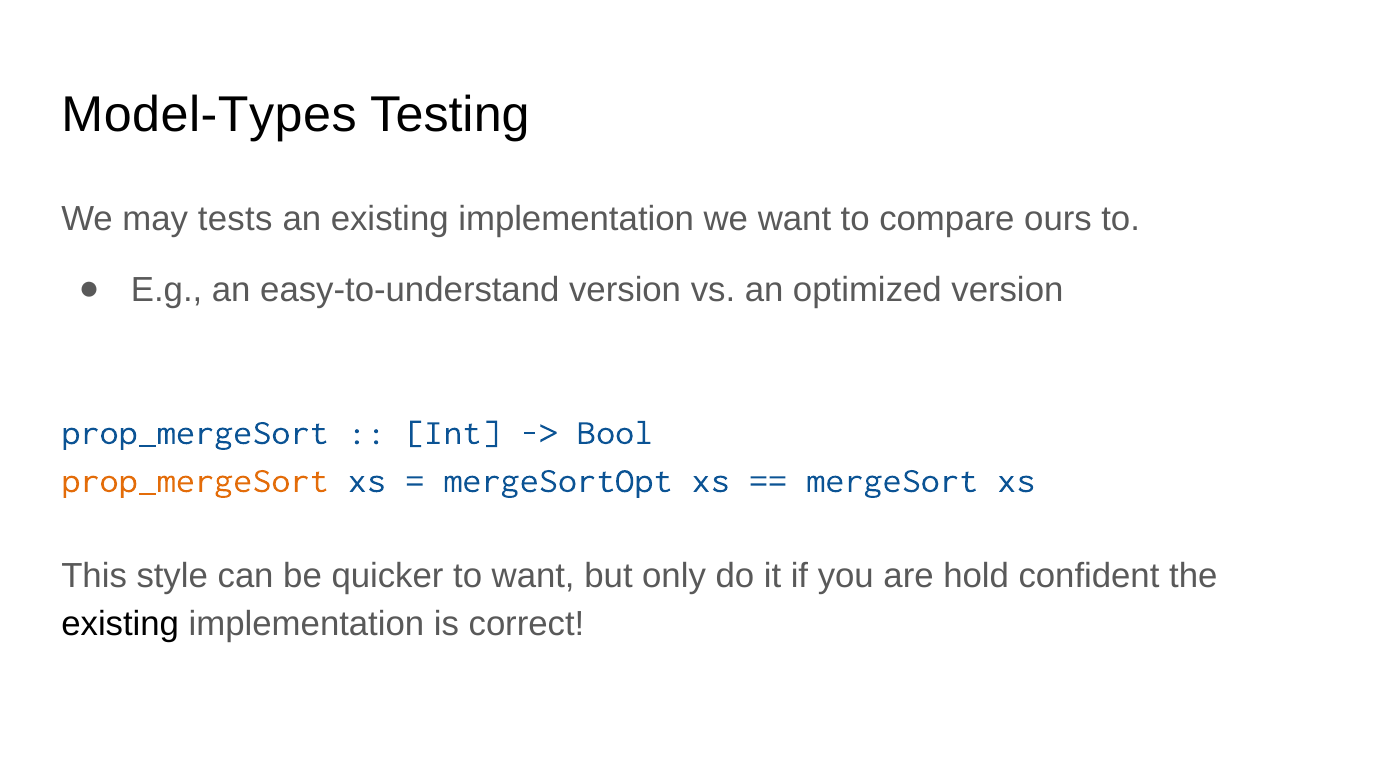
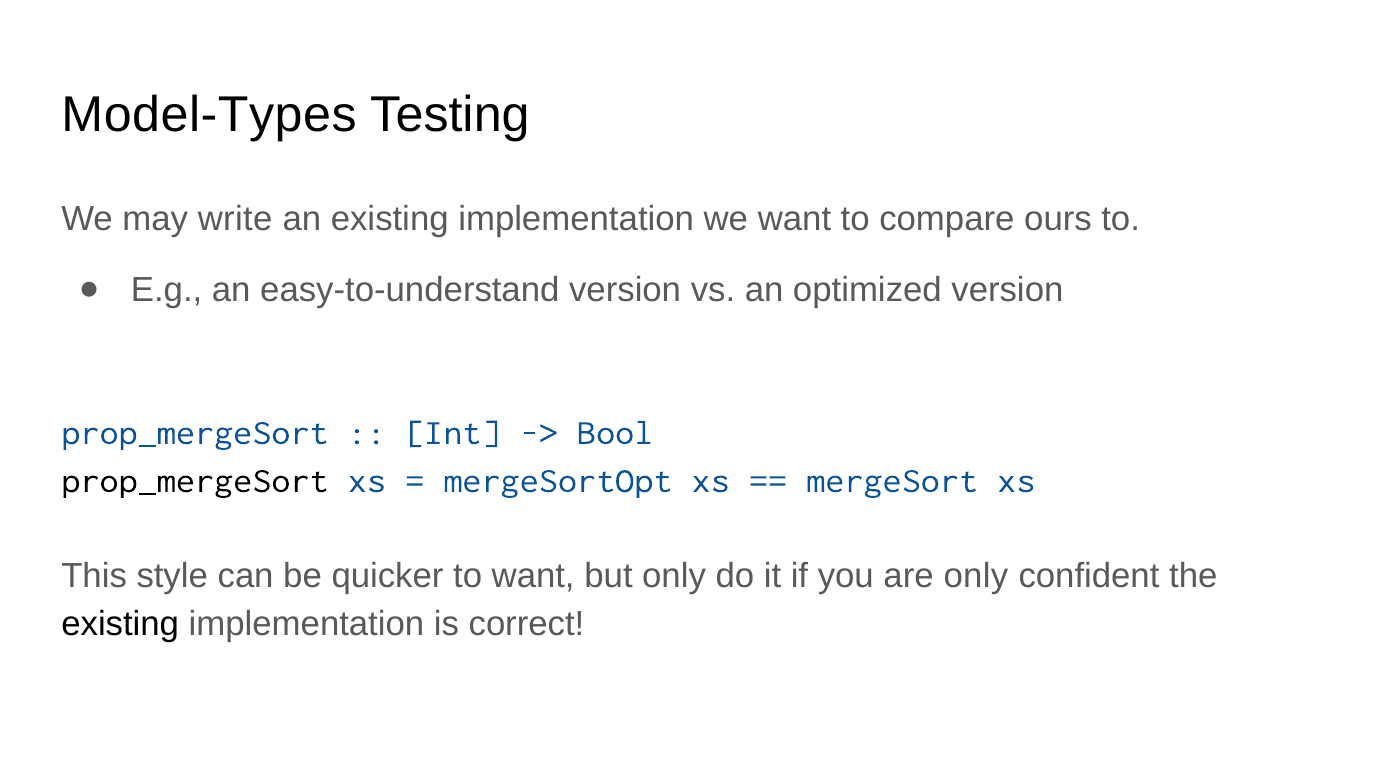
tests: tests -> write
prop_mergeSort at (195, 480) colour: orange -> black
are hold: hold -> only
